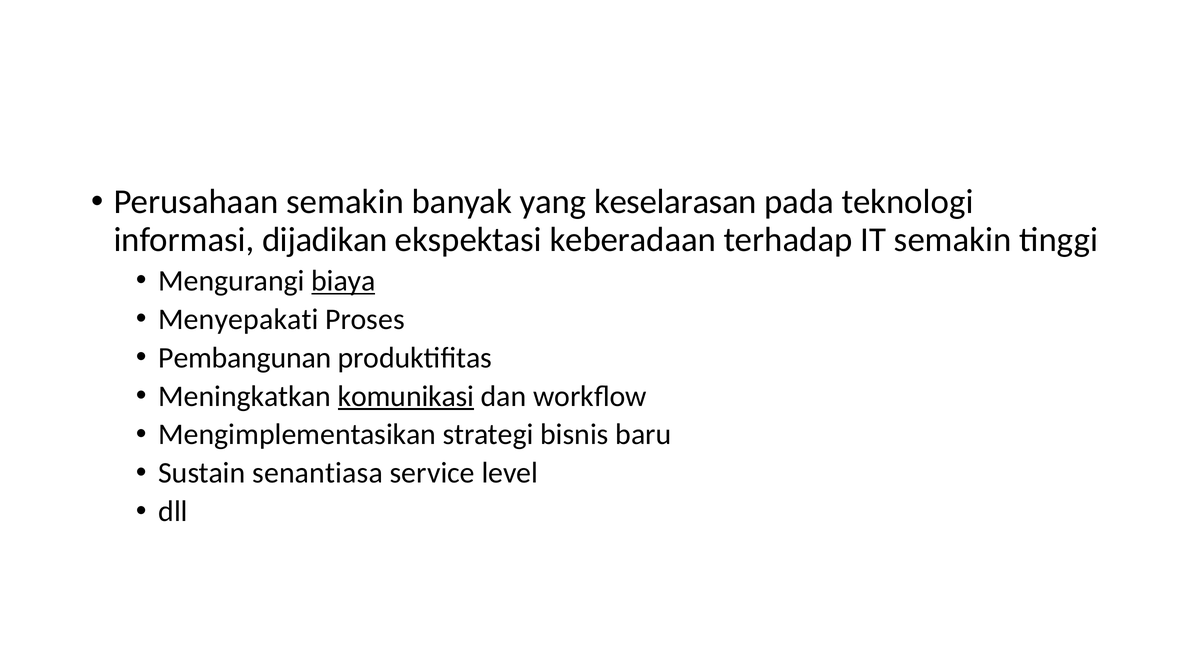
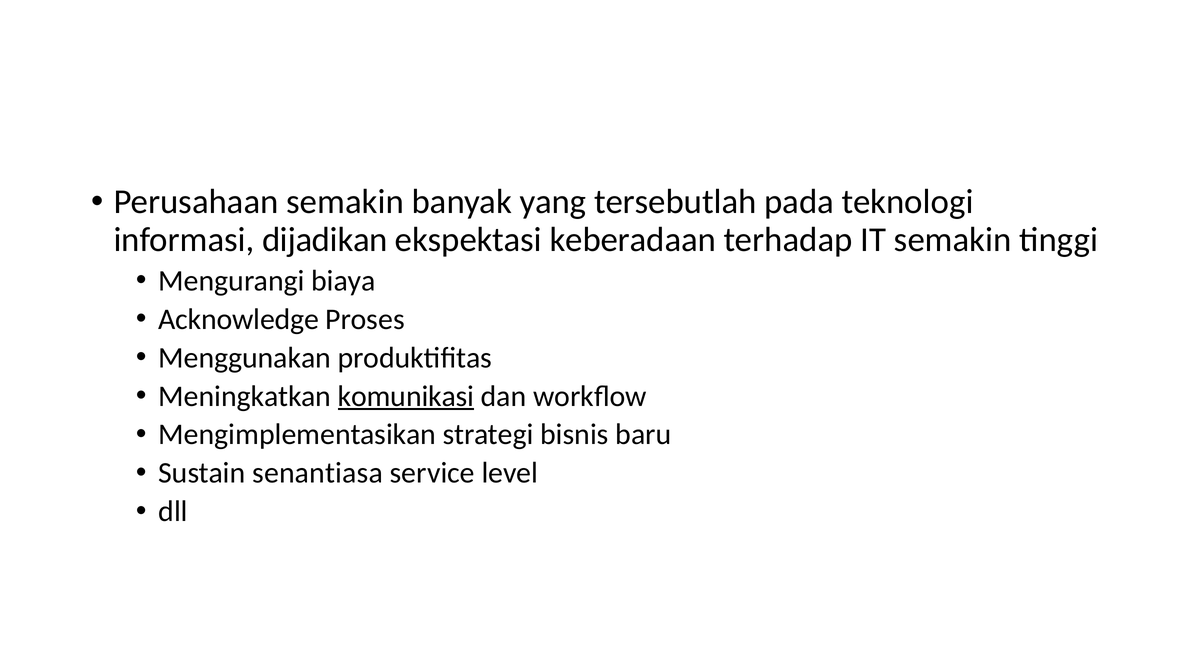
keselarasan: keselarasan -> tersebutlah
biaya underline: present -> none
Menyepakati: Menyepakati -> Acknowledge
Pembangunan: Pembangunan -> Menggunakan
